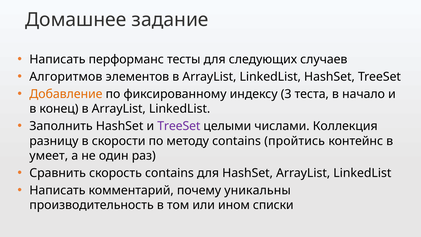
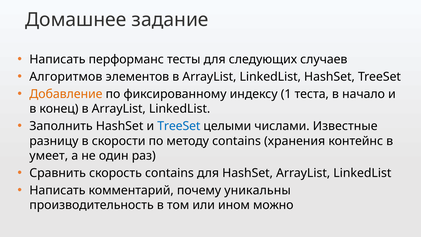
3: 3 -> 1
TreeSet at (179, 126) colour: purple -> blue
Коллекция: Коллекция -> Известные
пройтись: пройтись -> хранения
списки: списки -> можно
